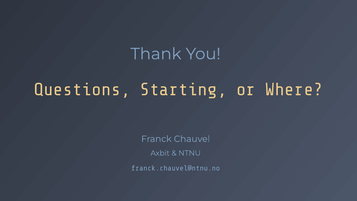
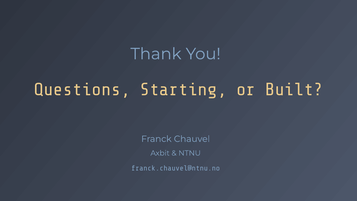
Where: Where -> Built
